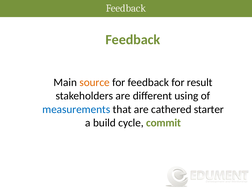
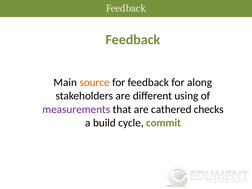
result: result -> along
measurements colour: blue -> purple
starter: starter -> checks
